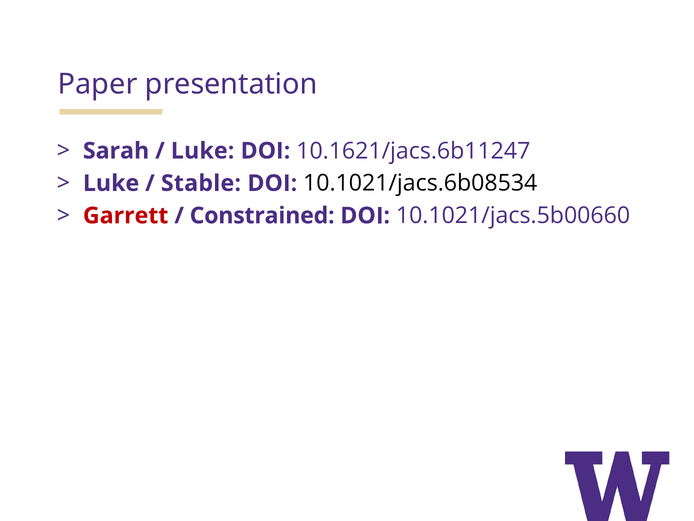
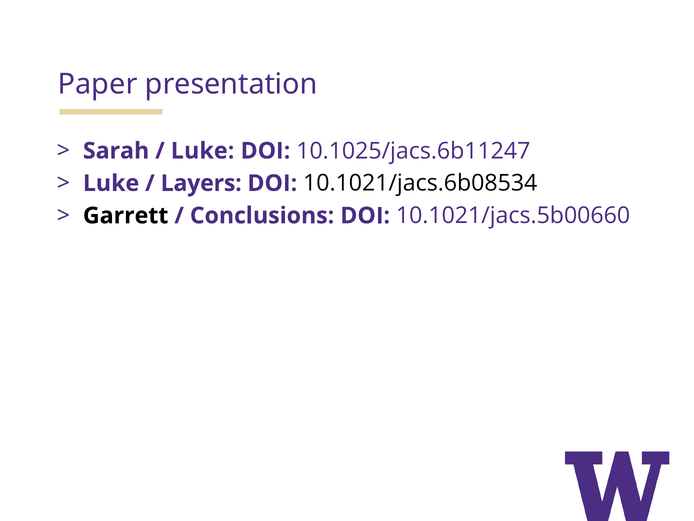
10.1621/jacs.6b11247: 10.1621/jacs.6b11247 -> 10.1025/jacs.6b11247
Stable: Stable -> Layers
Garrett colour: red -> black
Constrained: Constrained -> Conclusions
